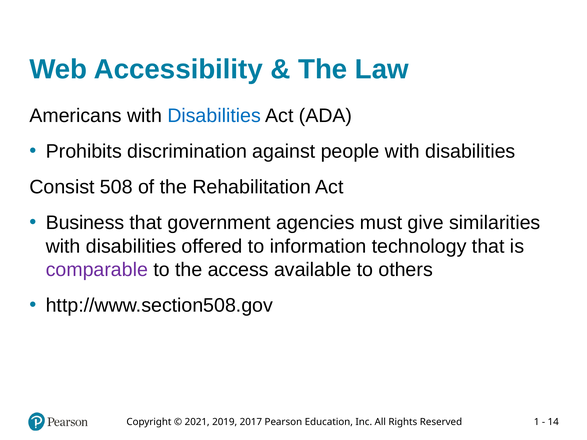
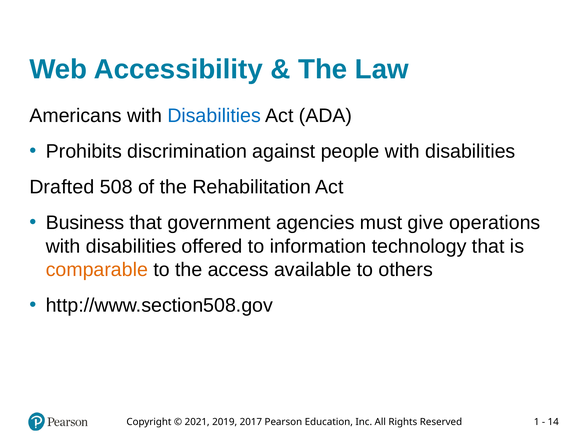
Consist: Consist -> Drafted
similarities: similarities -> operations
comparable colour: purple -> orange
